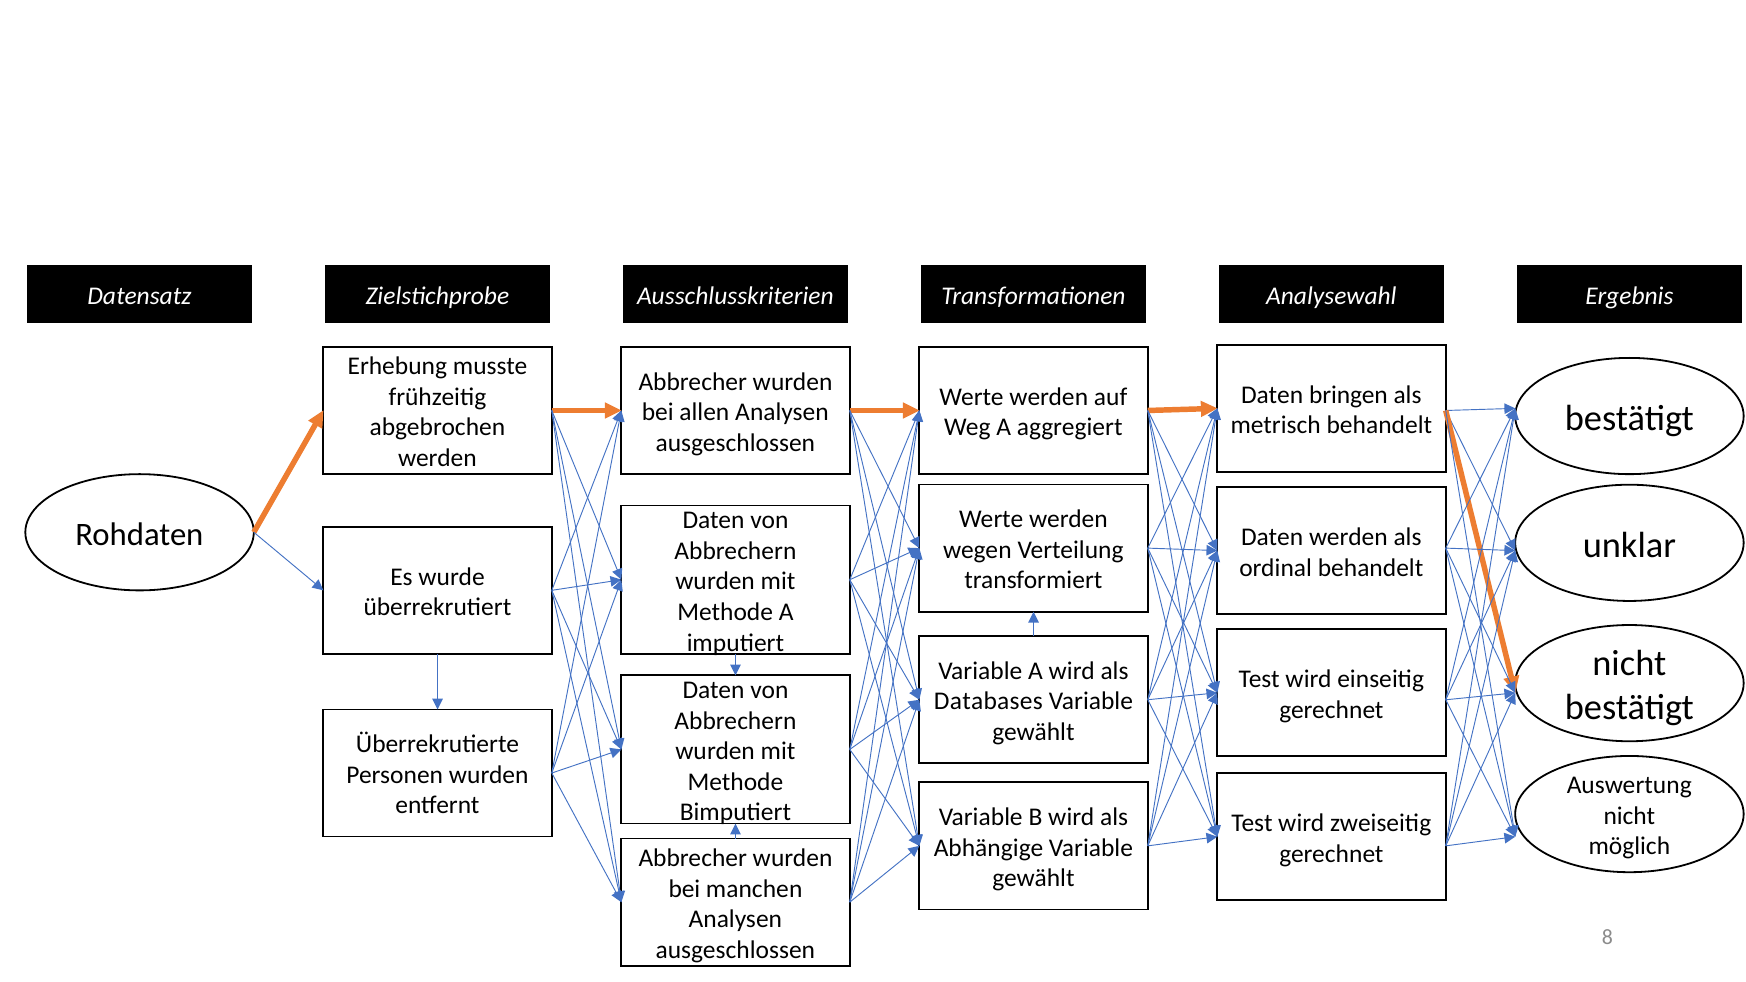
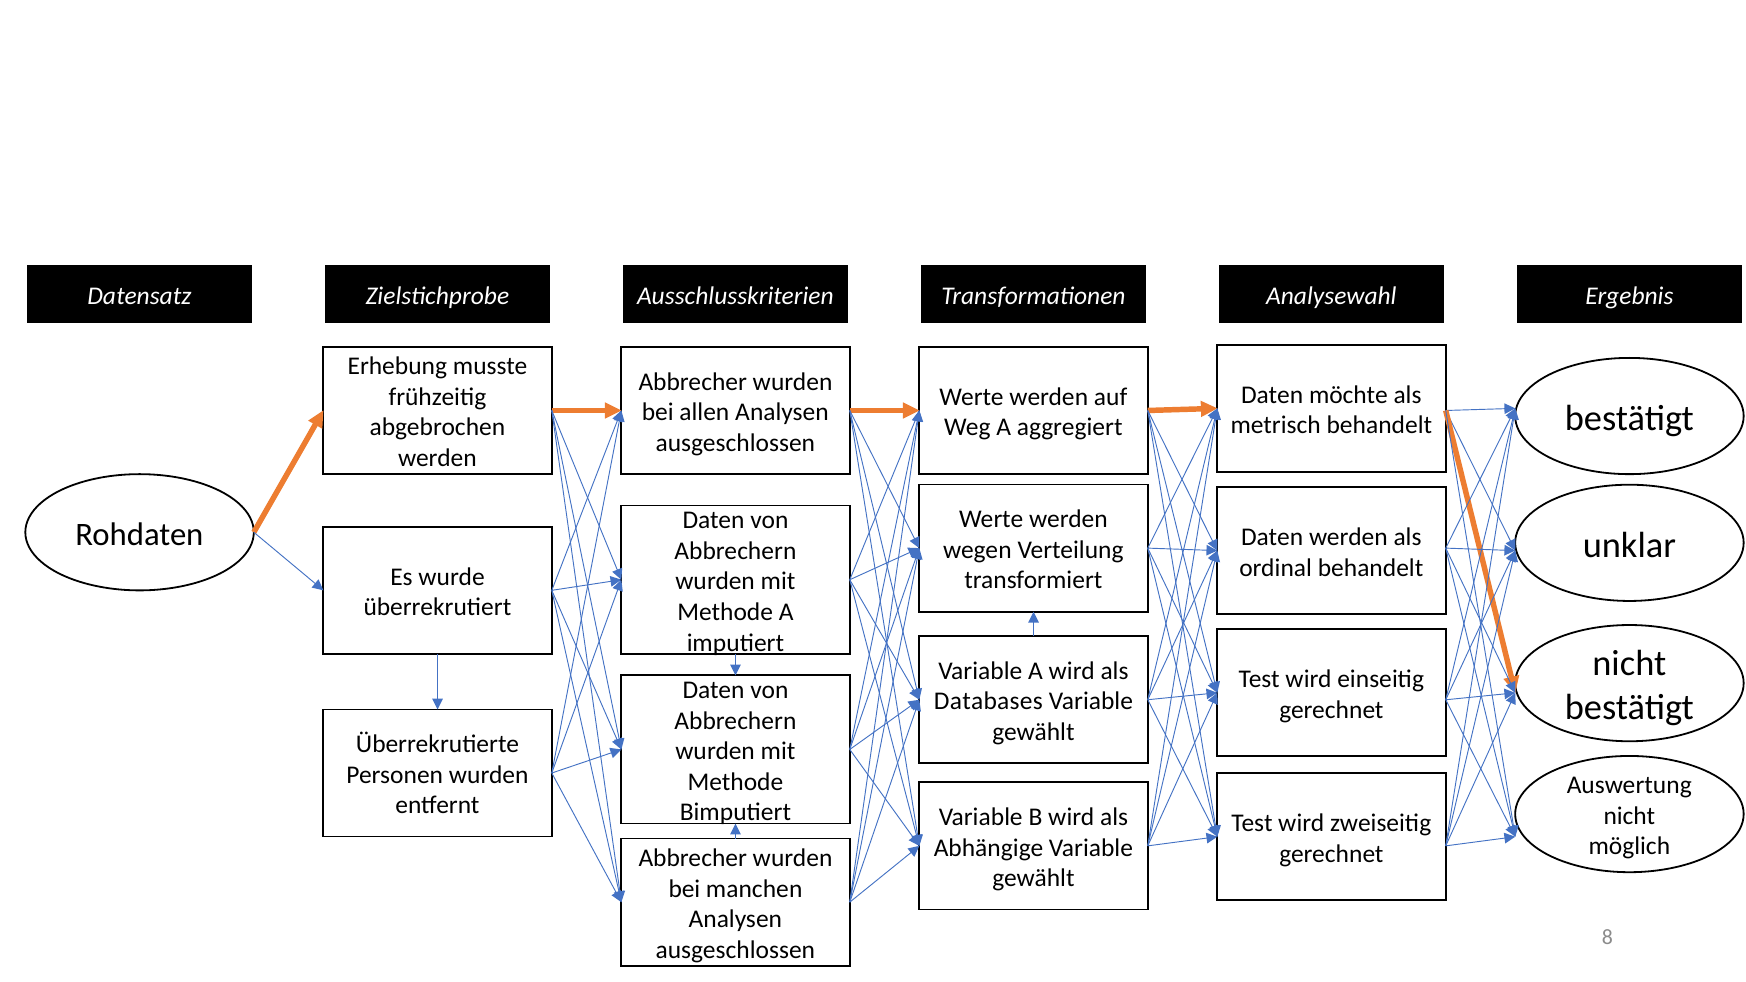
bringen: bringen -> möchte
